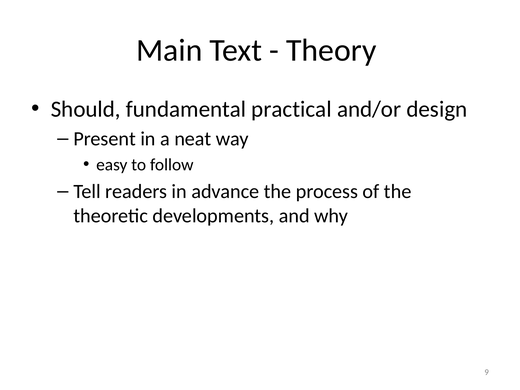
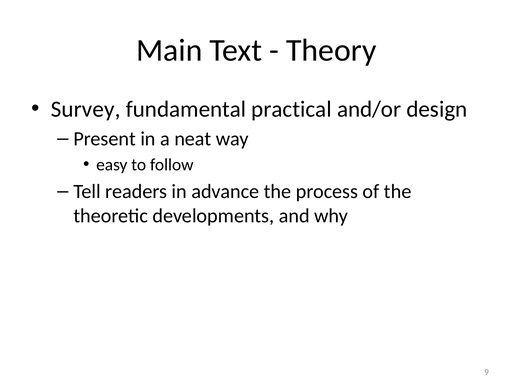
Should: Should -> Survey
